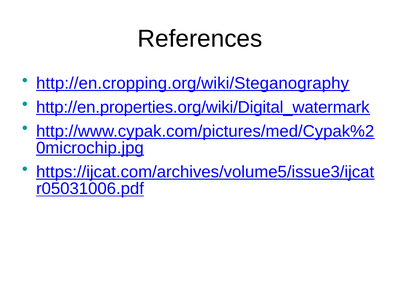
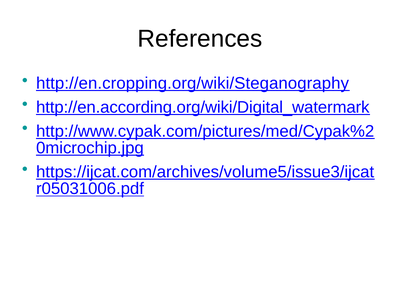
http://en.properties.org/wiki/Digital_watermark: http://en.properties.org/wiki/Digital_watermark -> http://en.according.org/wiki/Digital_watermark
